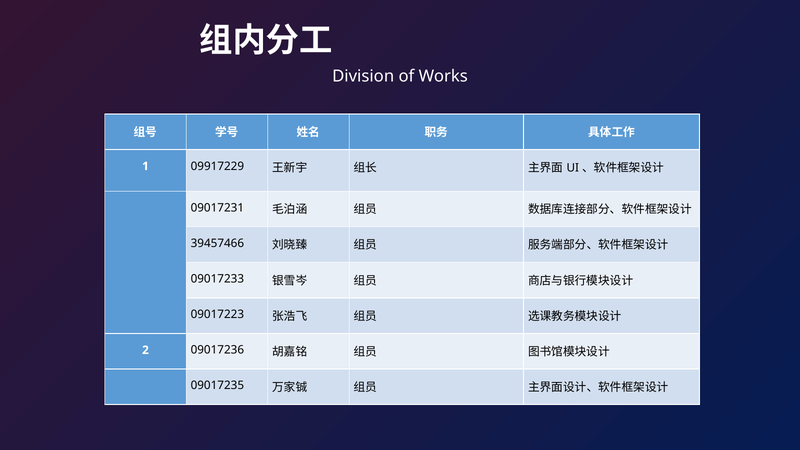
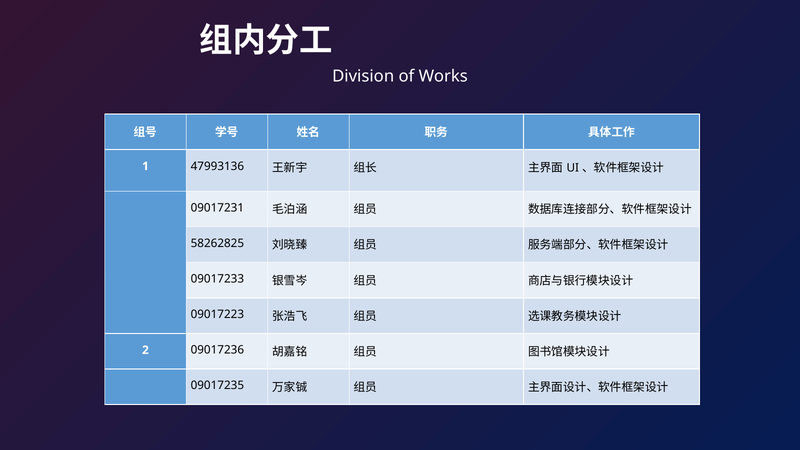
09917229: 09917229 -> 47993136
39457466: 39457466 -> 58262825
